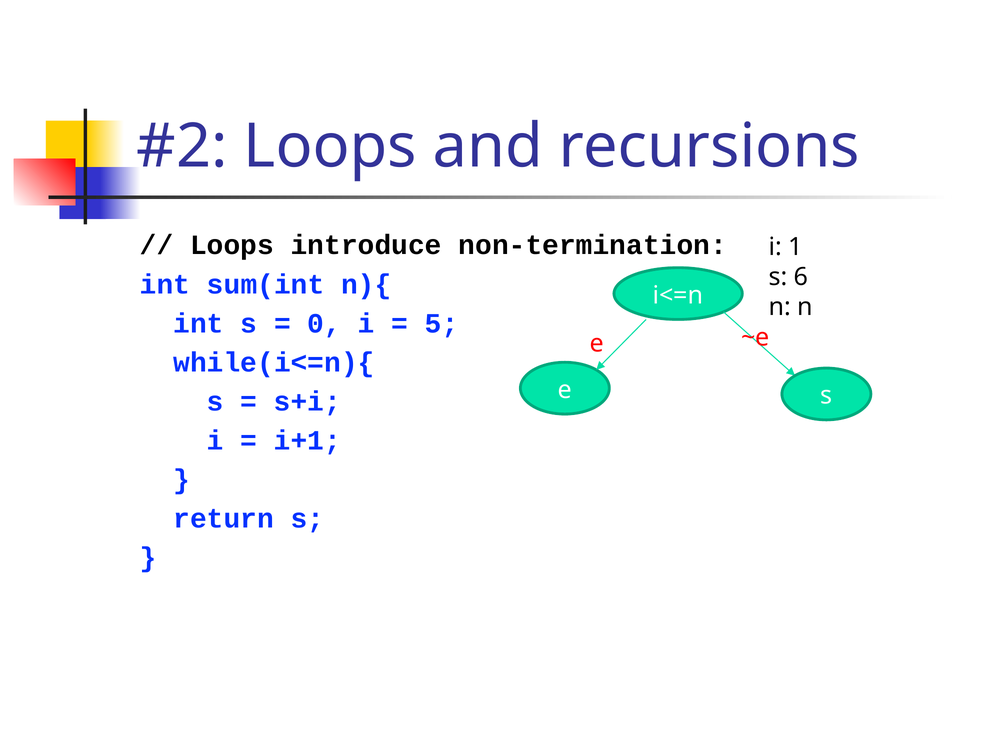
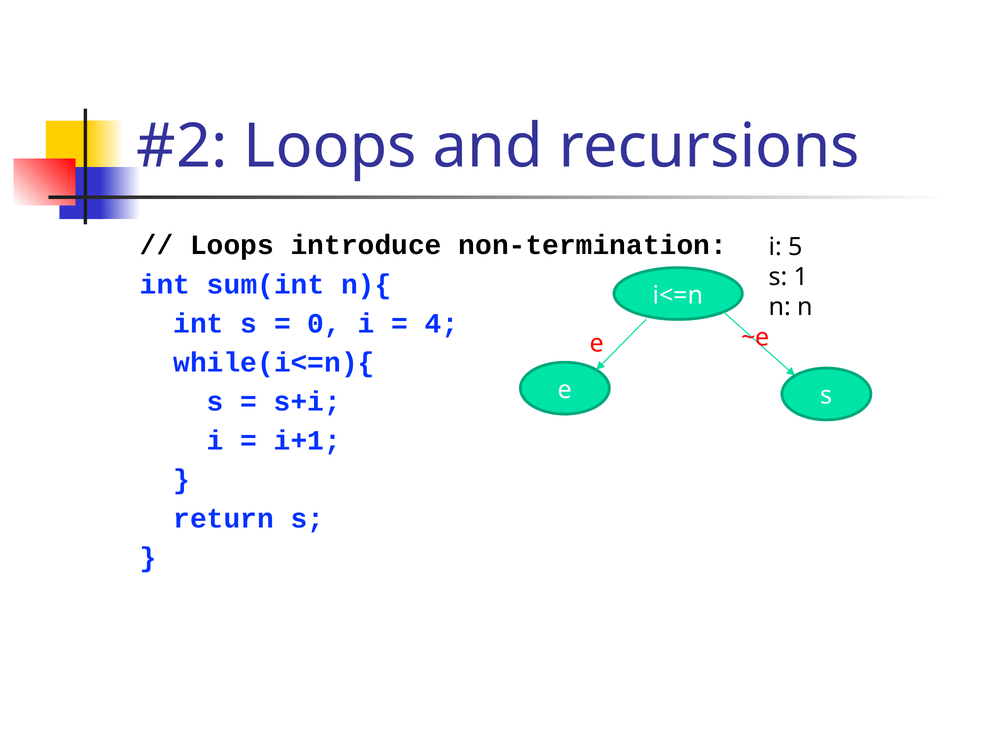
1: 1 -> 5
6: 6 -> 1
5: 5 -> 4
